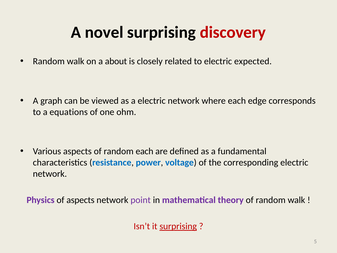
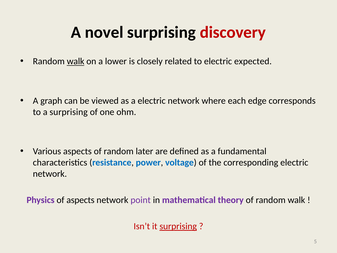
walk at (76, 61) underline: none -> present
about: about -> lower
a equations: equations -> surprising
random each: each -> later
